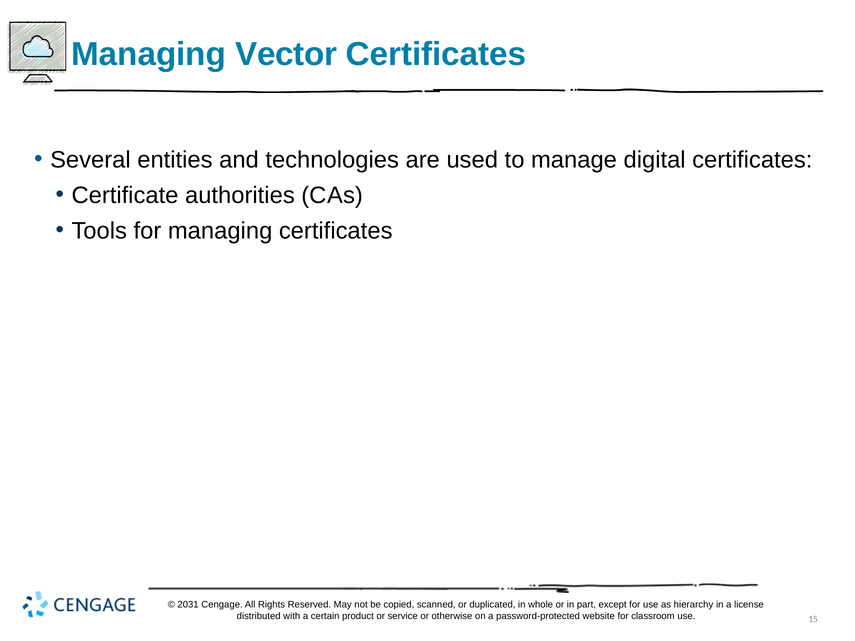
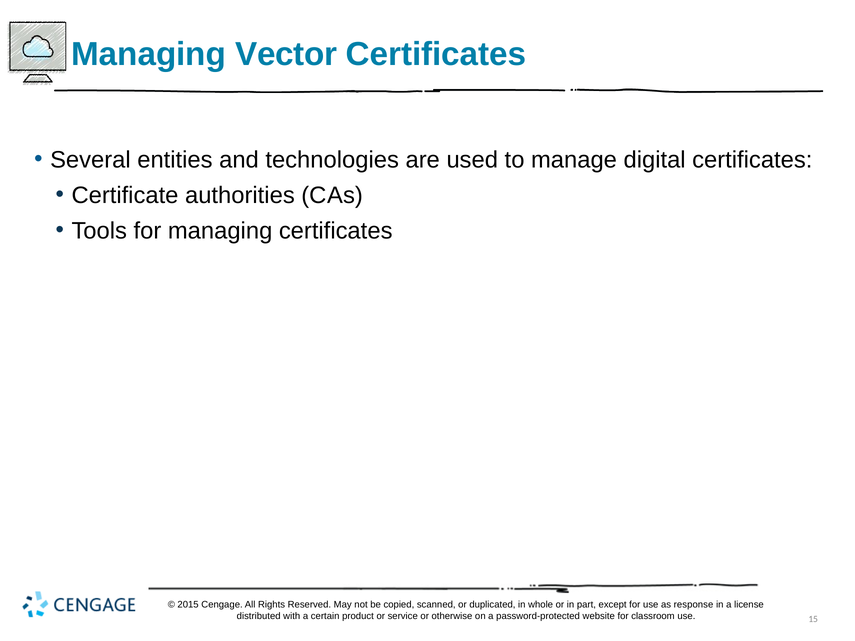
2031: 2031 -> 2015
hierarchy: hierarchy -> response
